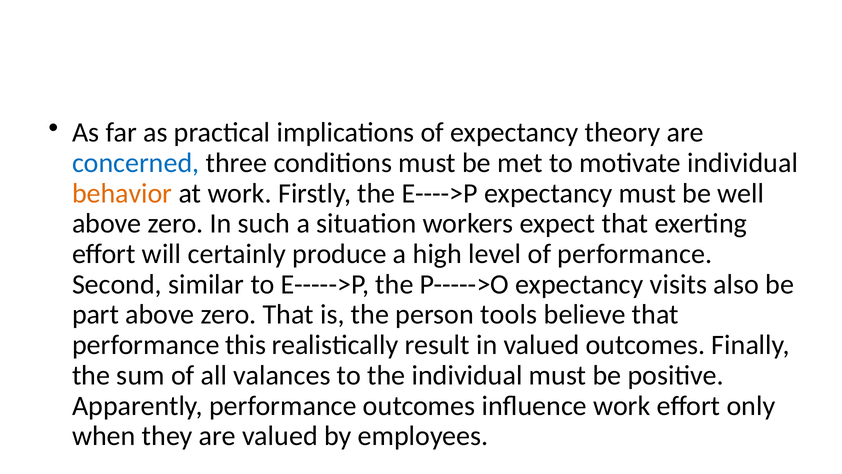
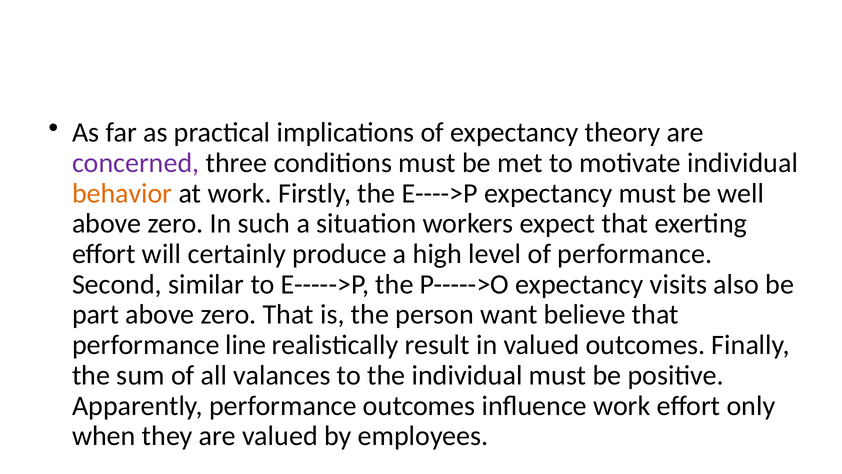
concerned colour: blue -> purple
tools: tools -> want
this: this -> line
